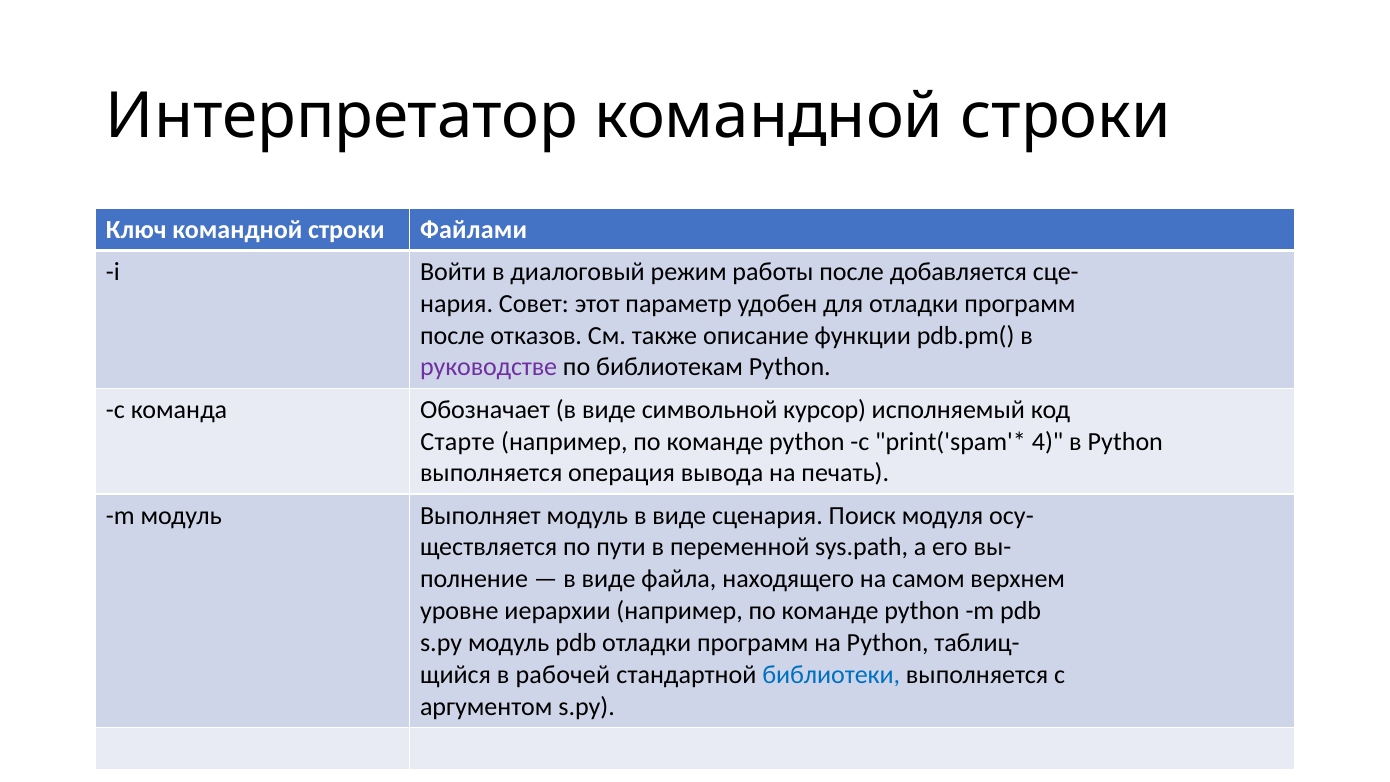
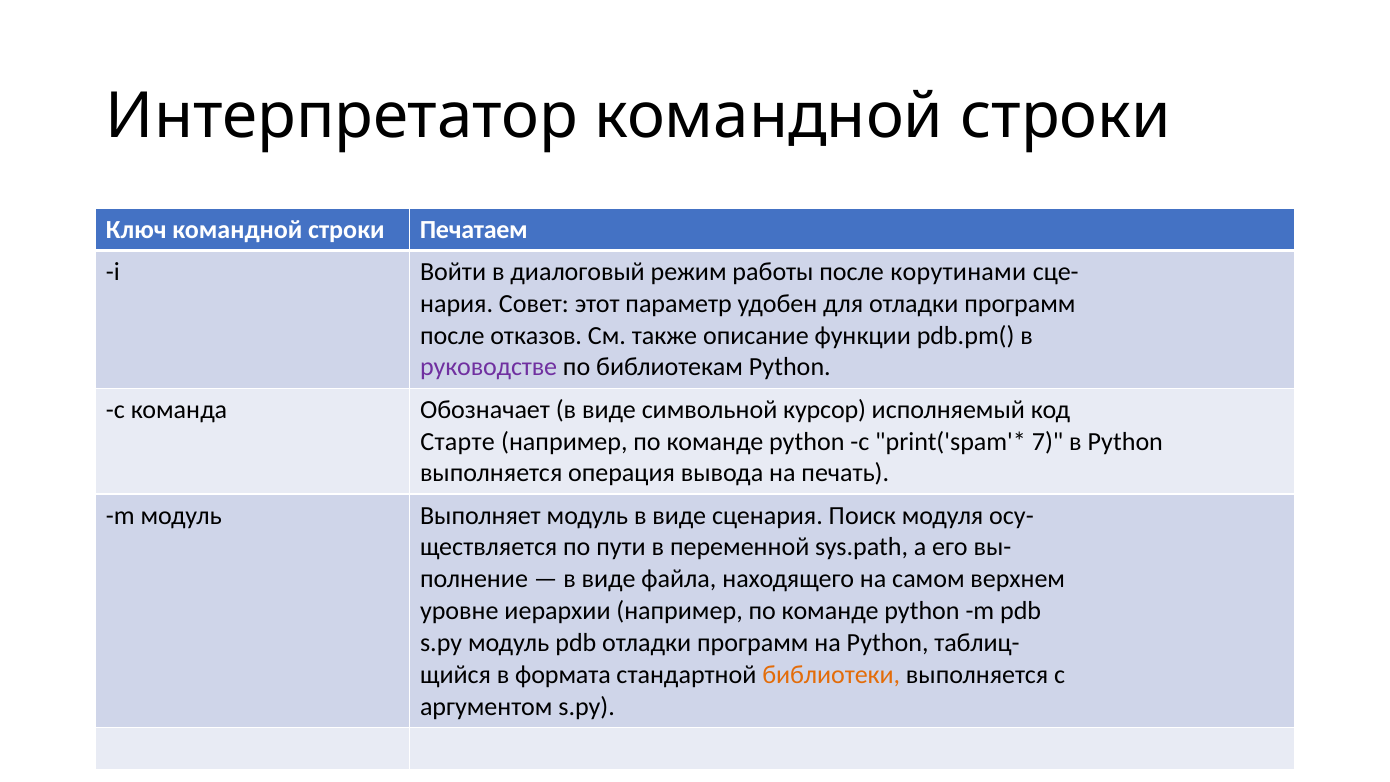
Файлами: Файлами -> Печатаем
добавляется: добавляется -> корутинами
4: 4 -> 7
рабочей: рабочей -> формата
библиотеки colour: blue -> orange
